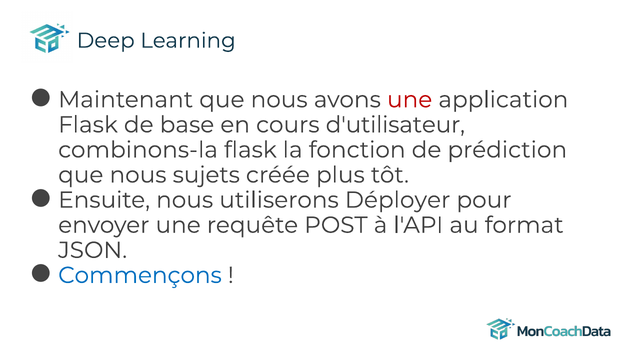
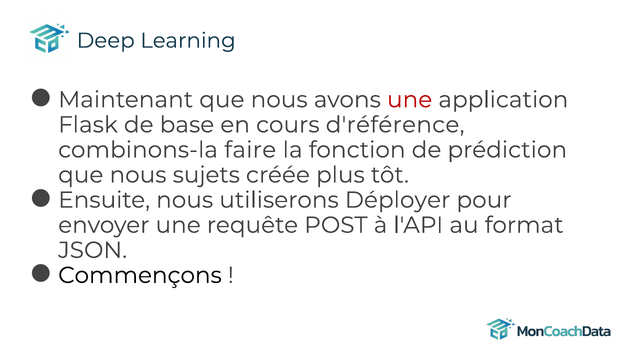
d'utilisateur: d'utilisateur -> d'référence
combinons-la flask: flask -> faire
Commençons colour: blue -> black
